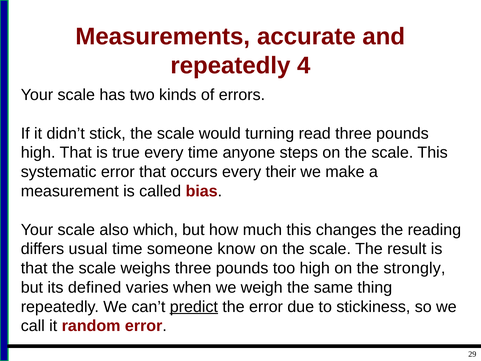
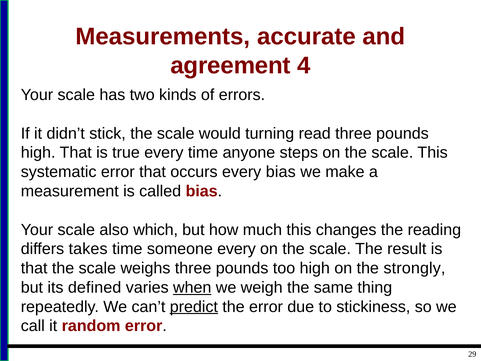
repeatedly at (230, 65): repeatedly -> agreement
every their: their -> bias
usual: usual -> takes
someone know: know -> every
when underline: none -> present
